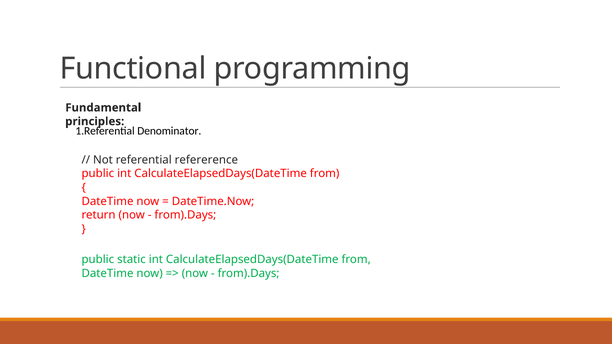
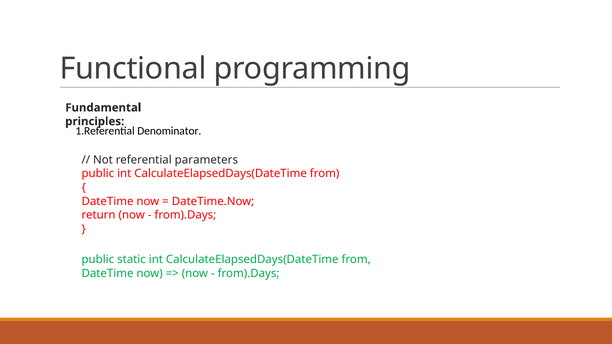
refererence: refererence -> parameters
